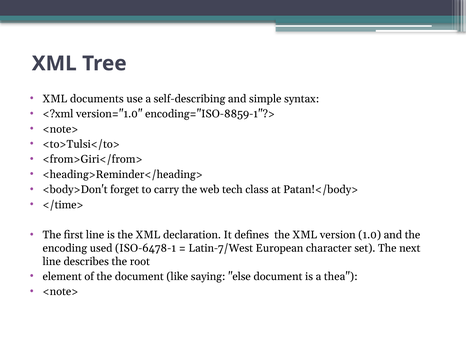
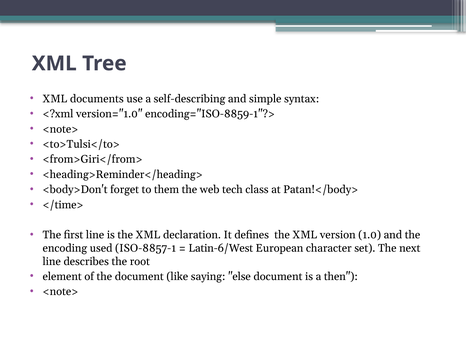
carry: carry -> them
ISO-6478-1: ISO-6478-1 -> ISO-8857-1
Latin-7/West: Latin-7/West -> Latin-6/West
thea: thea -> then
